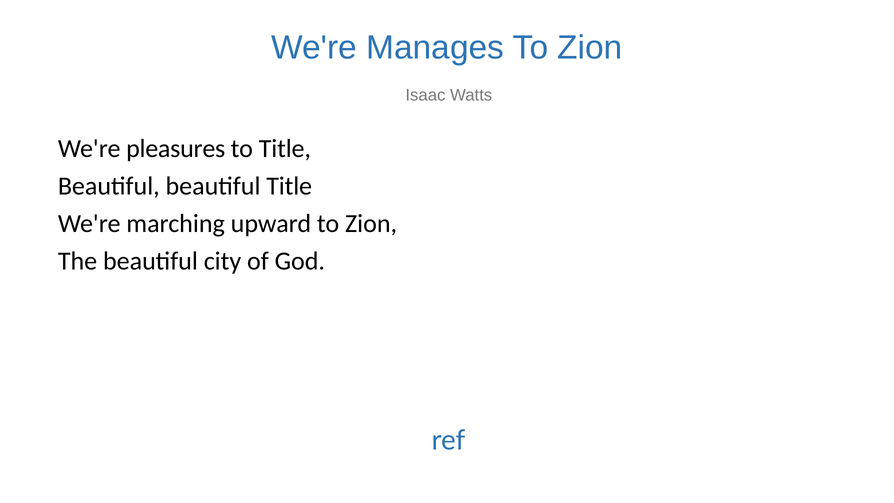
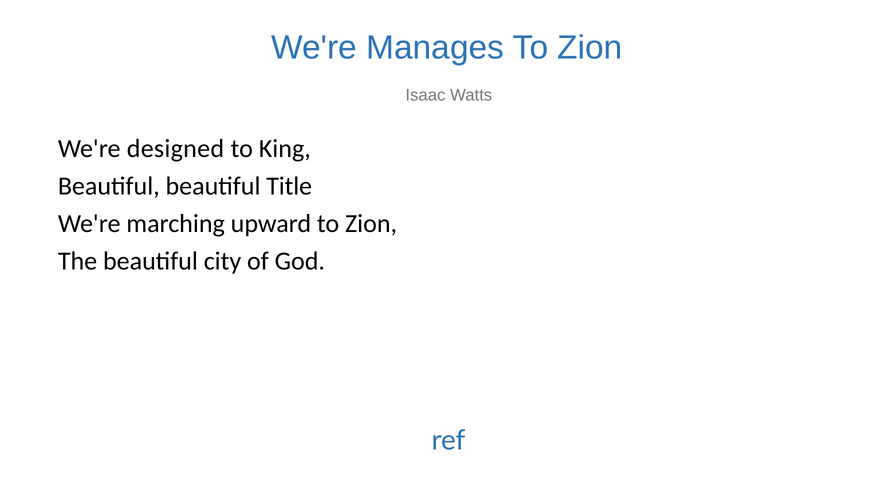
pleasures: pleasures -> designed
to Title: Title -> King
